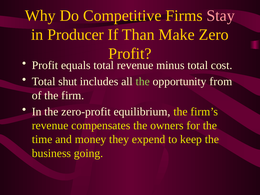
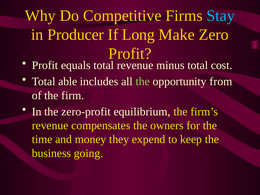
Stay colour: pink -> light blue
Than: Than -> Long
shut: shut -> able
